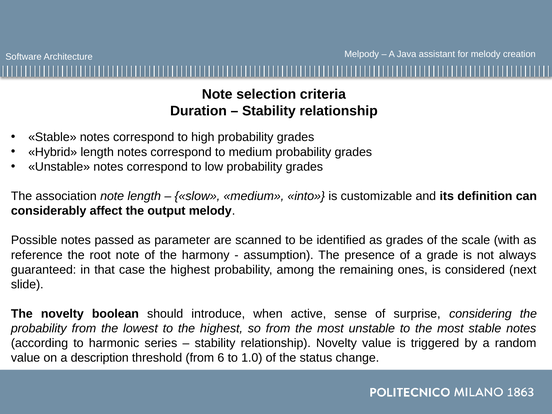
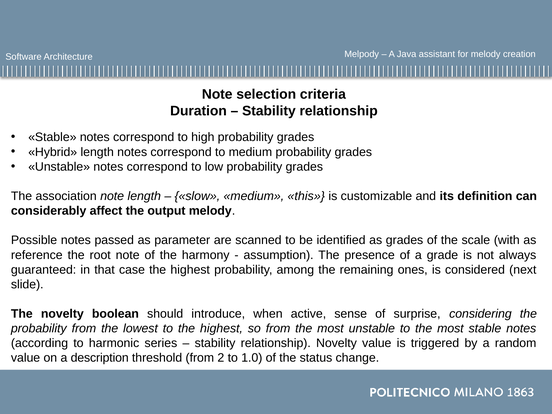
into: into -> this
6: 6 -> 2
